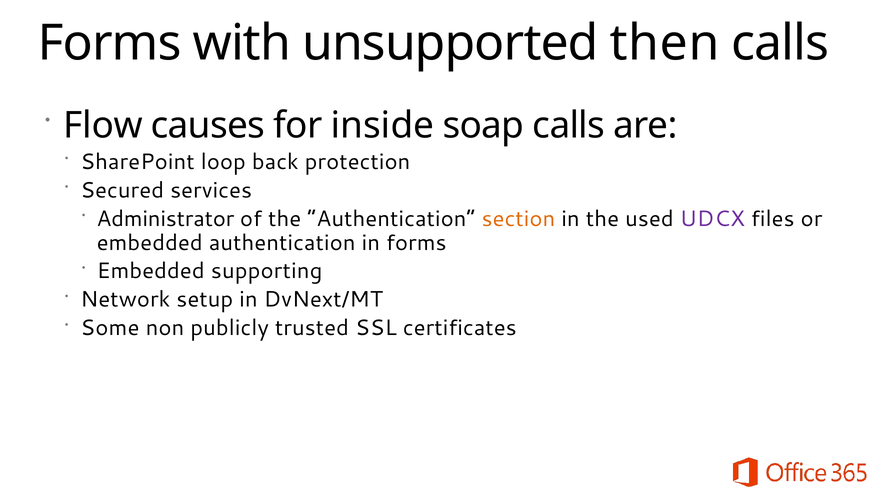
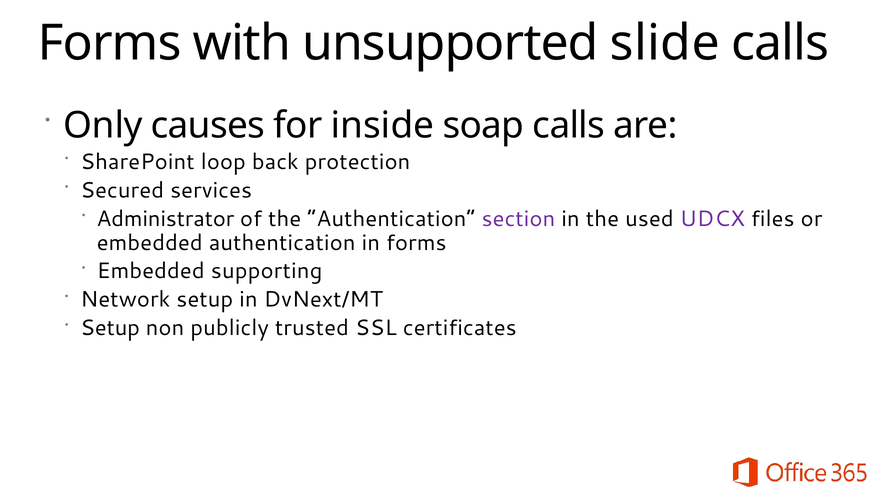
then: then -> slide
Flow: Flow -> Only
section colour: orange -> purple
Some at (110, 328): Some -> Setup
